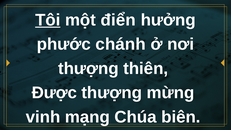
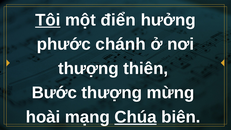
Được: Được -> Bước
vinh: vinh -> hoài
Chúa underline: none -> present
